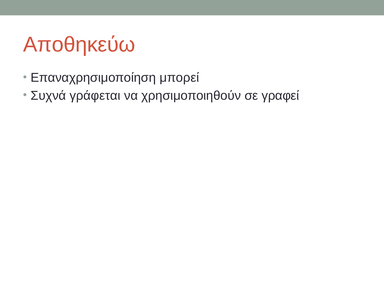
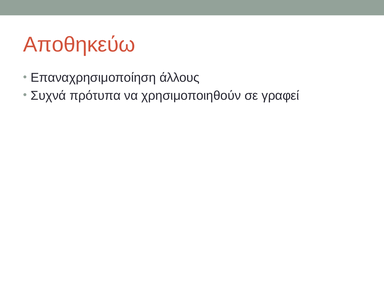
μπορεί: μπορεί -> άλλους
γράφεται: γράφεται -> πρότυπα
